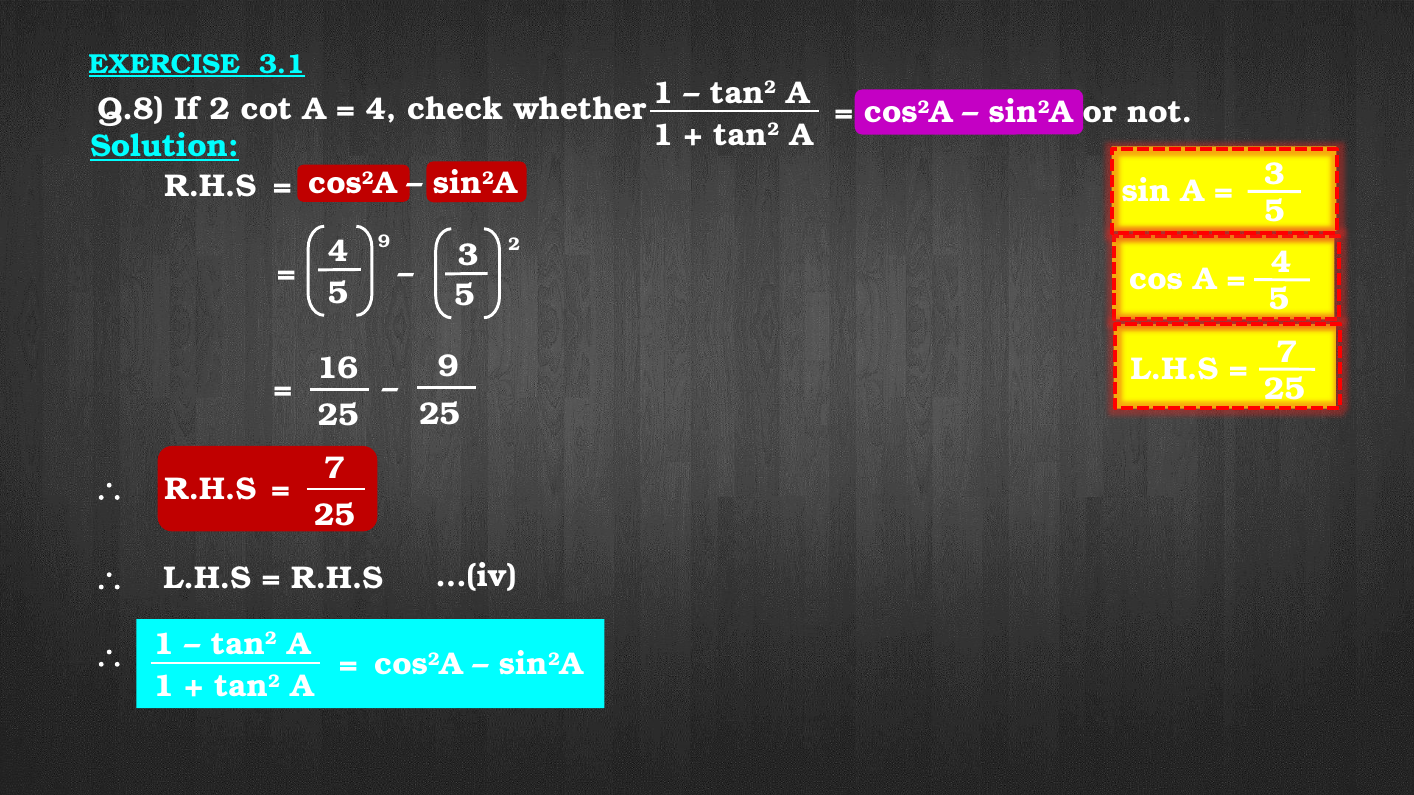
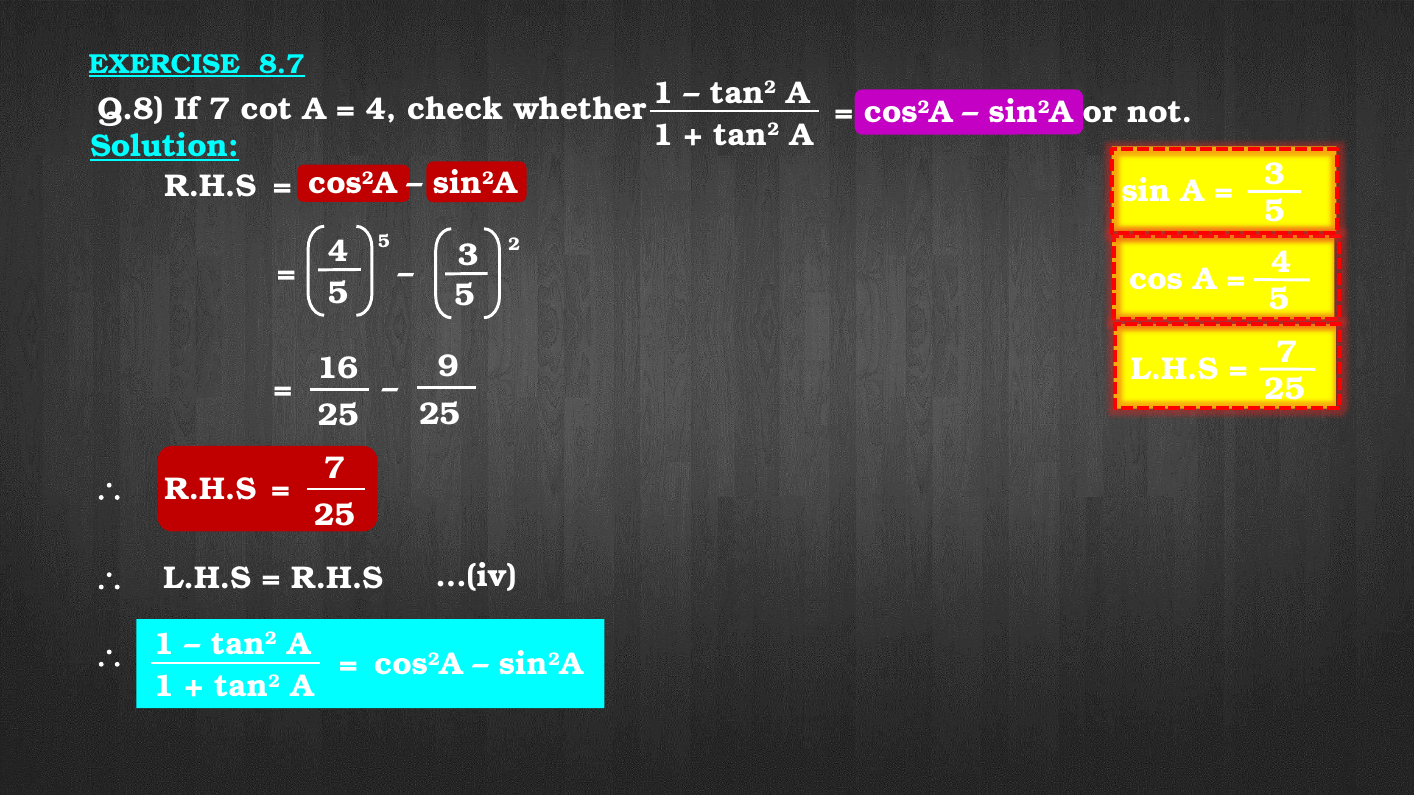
3.1: 3.1 -> 8.7
If 2: 2 -> 7
9 at (384, 241): 9 -> 5
